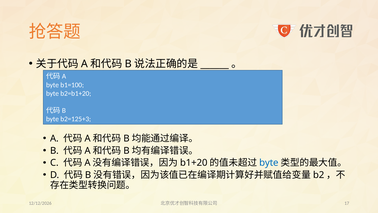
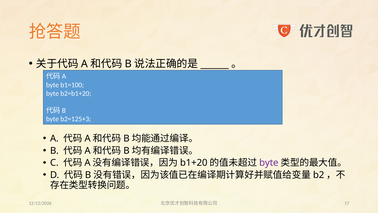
byte at (269, 163) colour: blue -> purple
